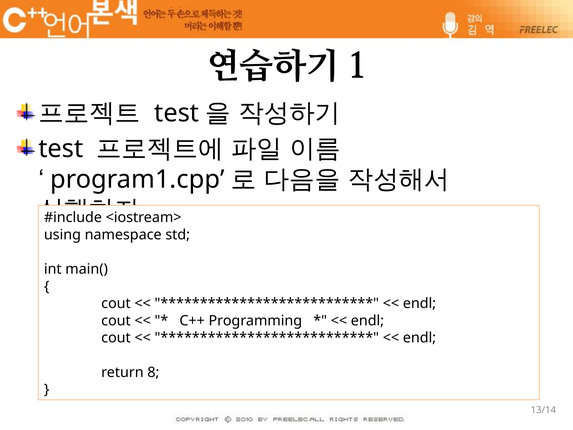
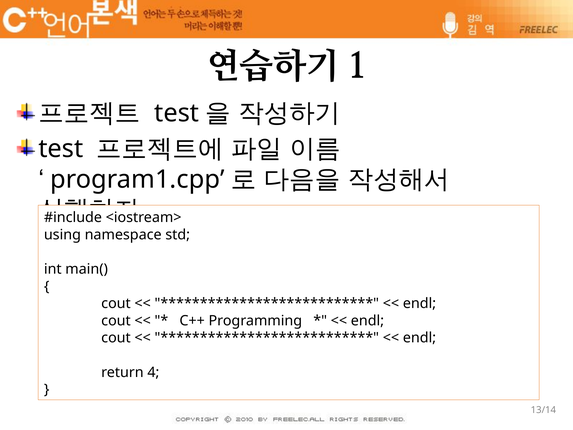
8: 8 -> 4
